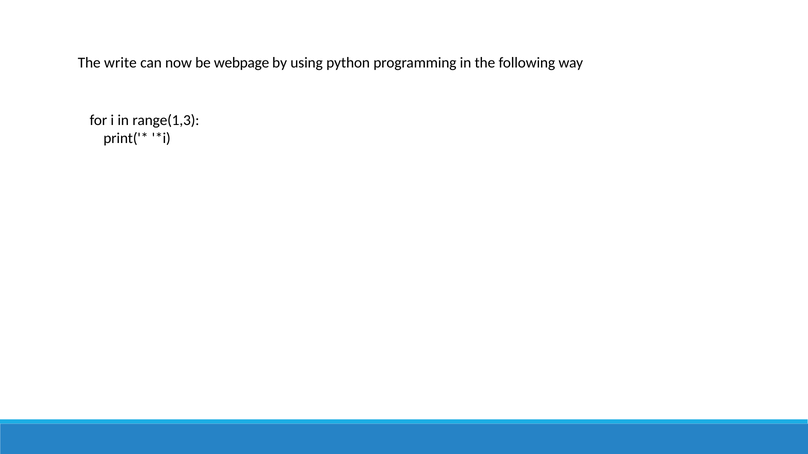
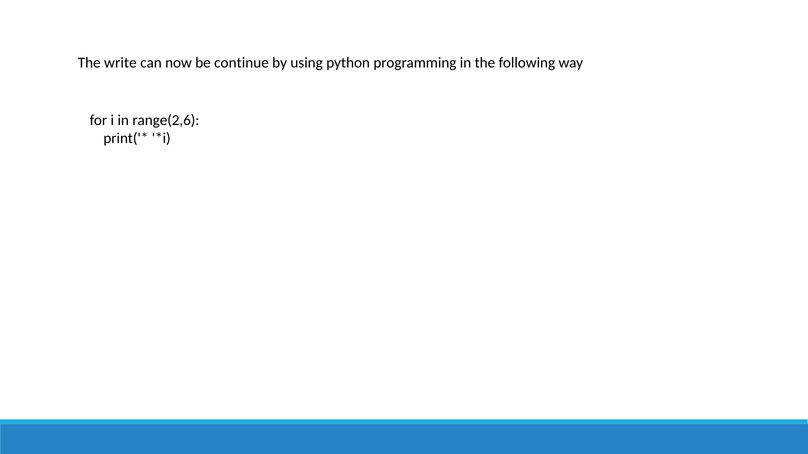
webpage: webpage -> continue
range(1,3: range(1,3 -> range(2,6
